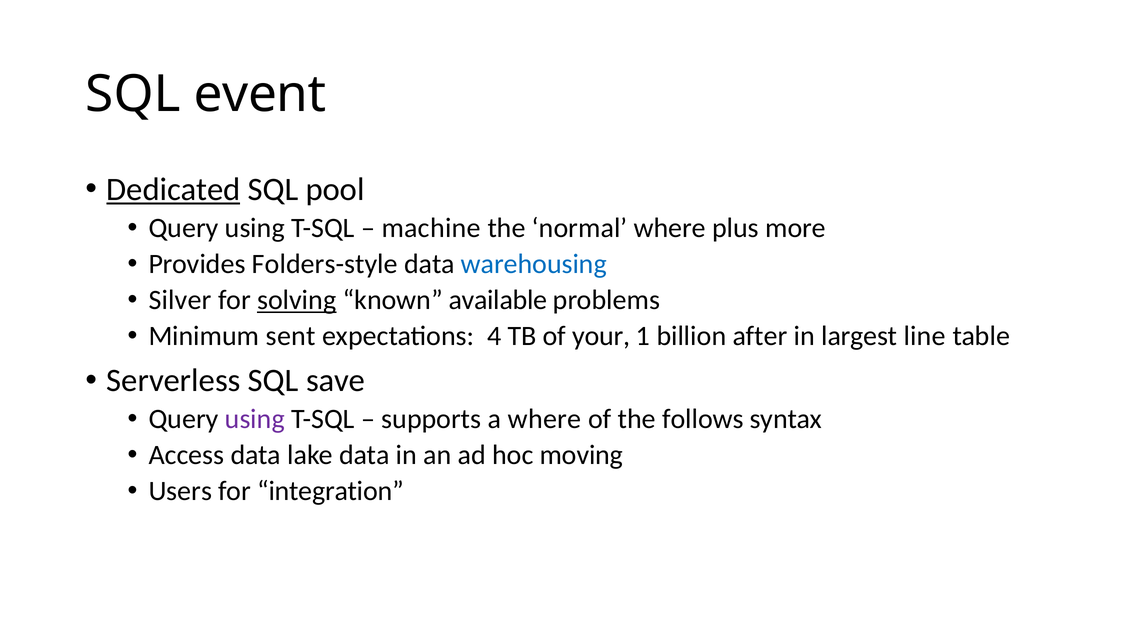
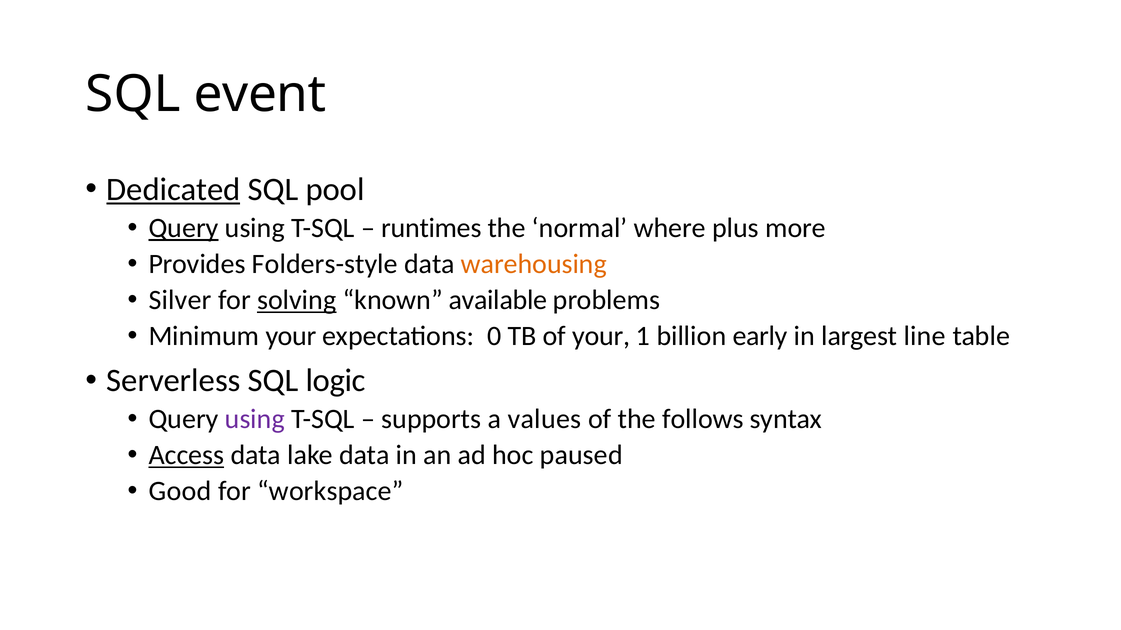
Query at (183, 228) underline: none -> present
machine: machine -> runtimes
warehousing colour: blue -> orange
Minimum sent: sent -> your
4: 4 -> 0
after: after -> early
save: save -> logic
a where: where -> values
Access underline: none -> present
moving: moving -> paused
Users: Users -> Good
integration: integration -> workspace
